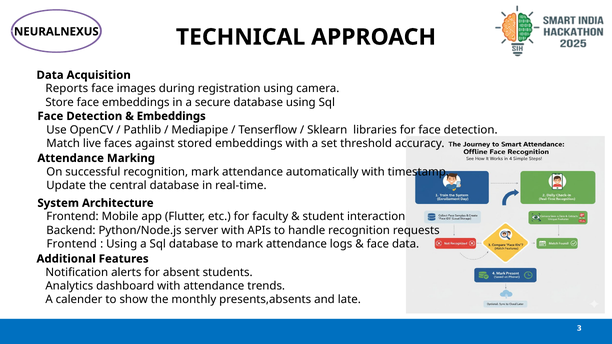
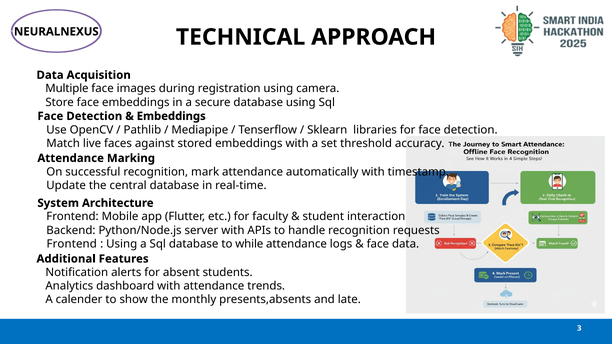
Reports: Reports -> Multiple
to mark: mark -> while
